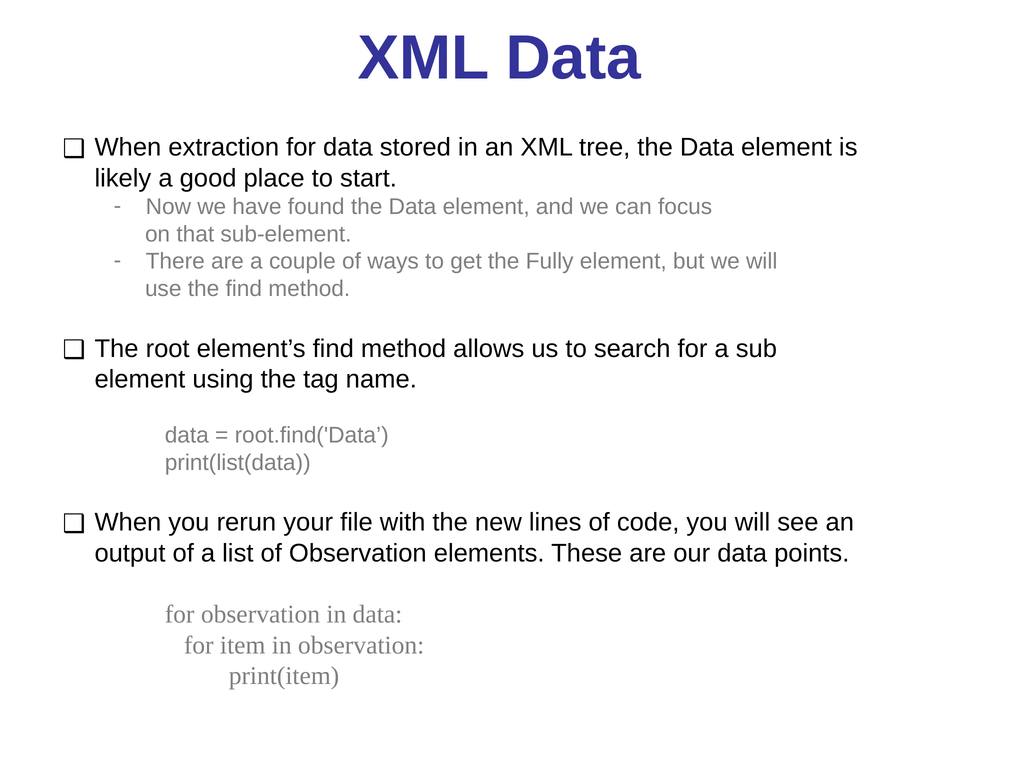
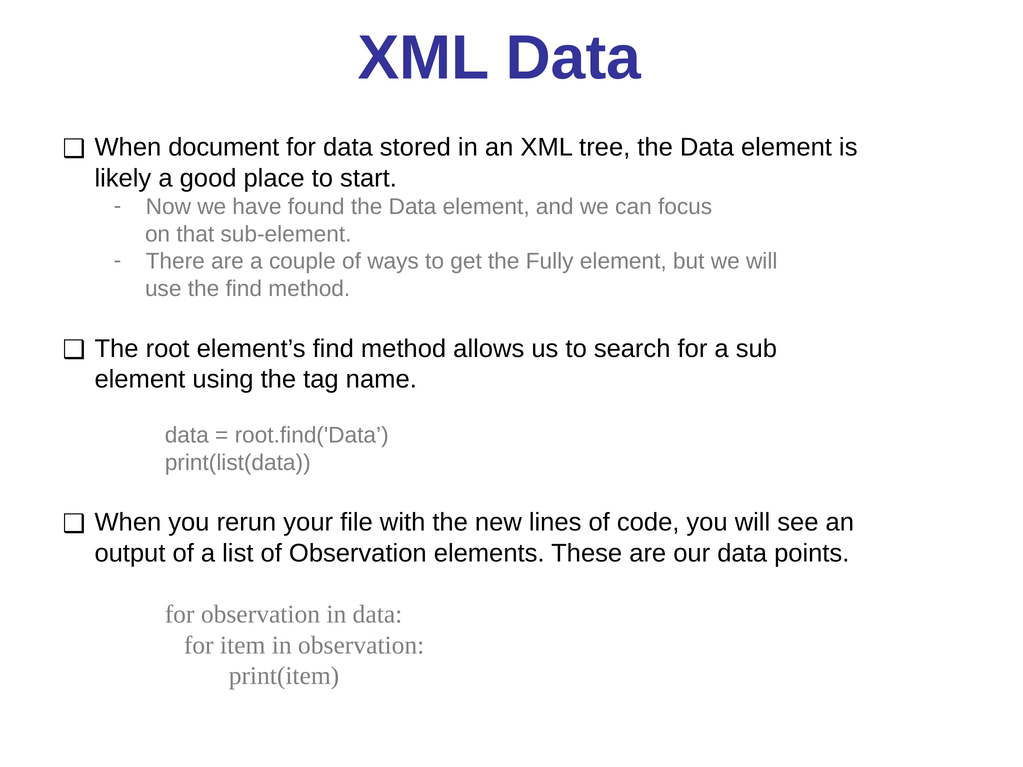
extraction: extraction -> document
